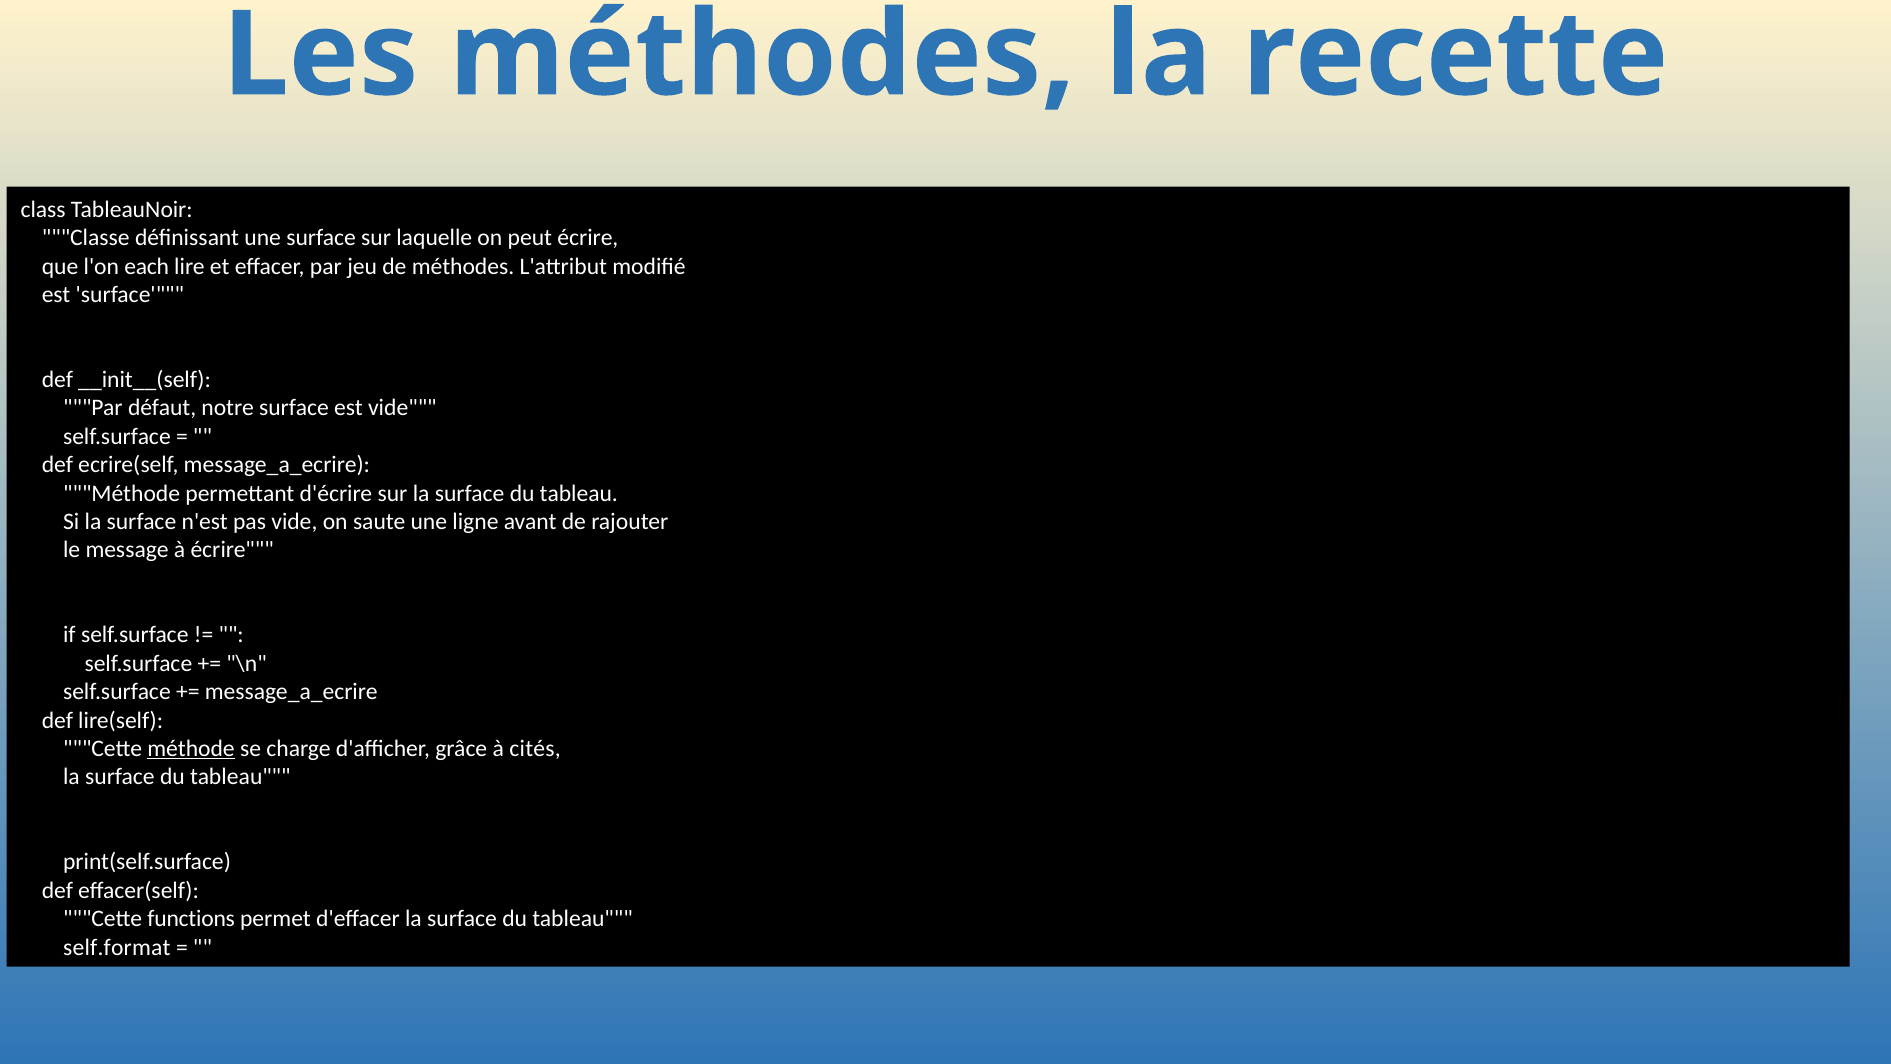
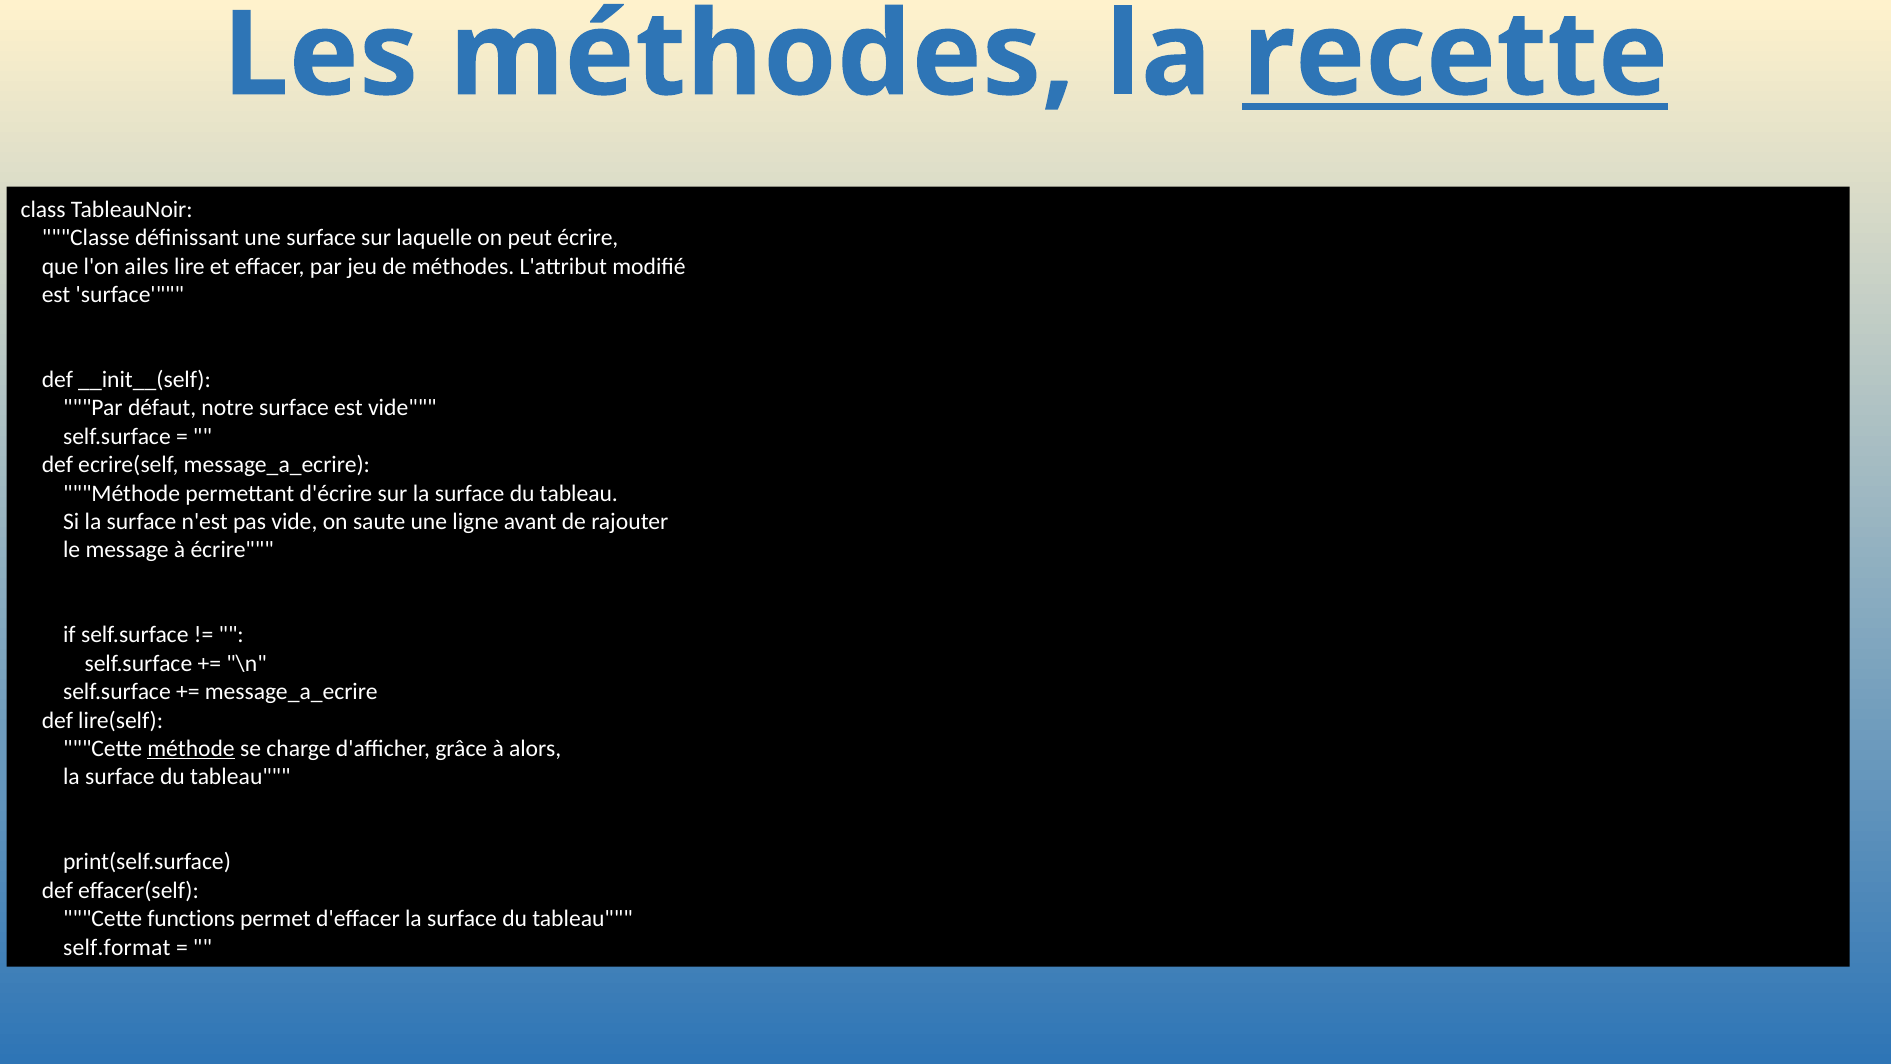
recette underline: none -> present
each: each -> ailes
cités: cités -> alors
